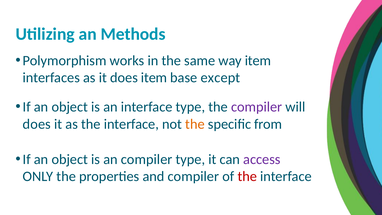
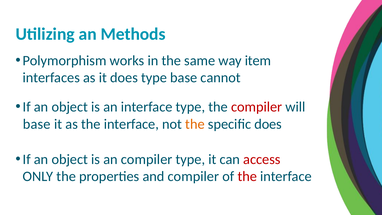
does item: item -> type
except: except -> cannot
compiler at (257, 107) colour: purple -> red
does at (37, 124): does -> base
specific from: from -> does
access colour: purple -> red
